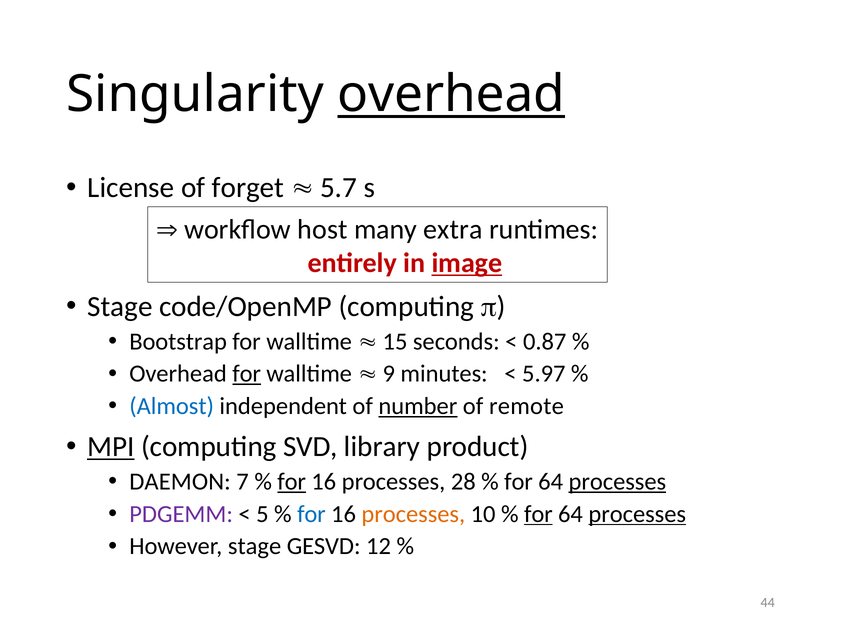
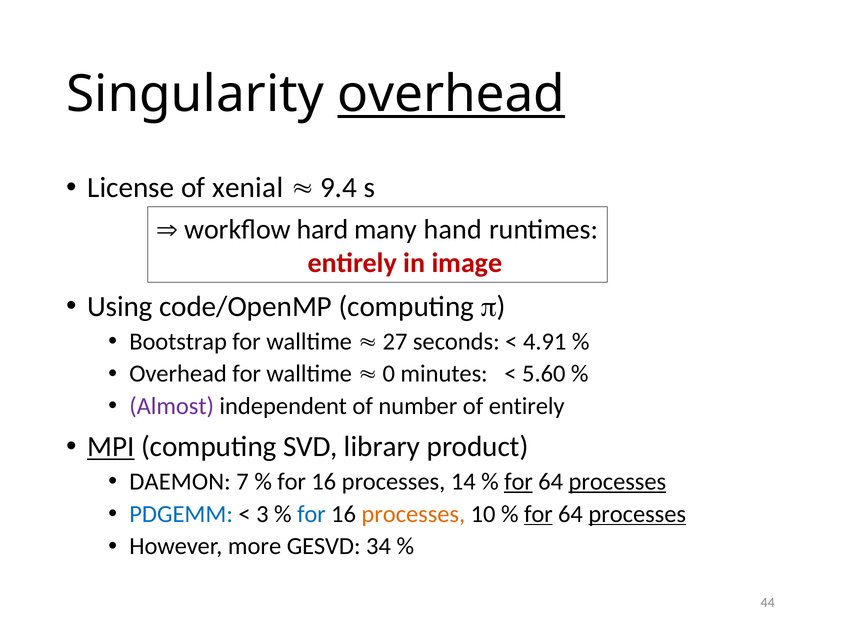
forget: forget -> xenial
5.7: 5.7 -> 9.4
host: host -> hard
extra: extra -> hand
image underline: present -> none
Stage at (120, 306): Stage -> Using
15: 15 -> 27
0.87: 0.87 -> 4.91
for at (247, 374) underline: present -> none
9: 9 -> 0
5.97: 5.97 -> 5.60
Almost colour: blue -> purple
number underline: present -> none
of remote: remote -> entirely
for at (292, 481) underline: present -> none
28: 28 -> 14
for at (519, 481) underline: none -> present
PDGEMM colour: purple -> blue
5: 5 -> 3
However stage: stage -> more
12: 12 -> 34
